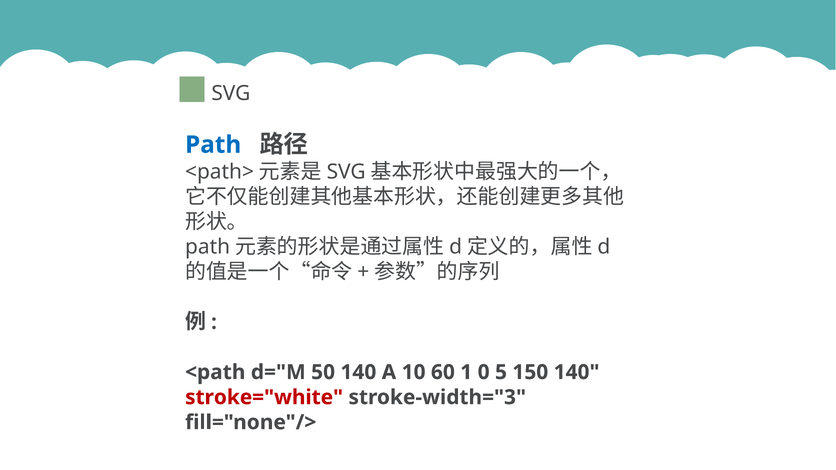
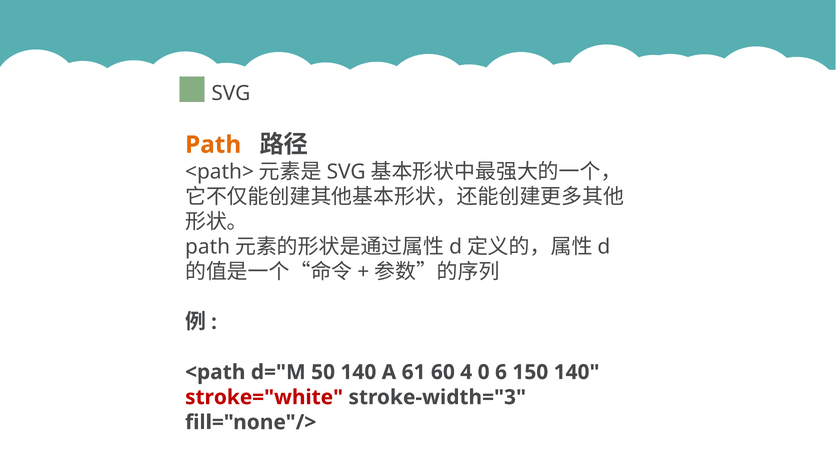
Path at (213, 145) colour: blue -> orange
10: 10 -> 61
1: 1 -> 4
5: 5 -> 6
